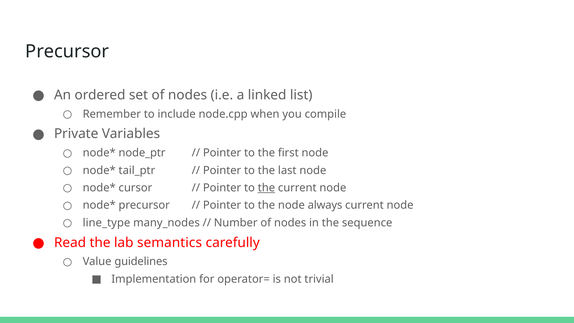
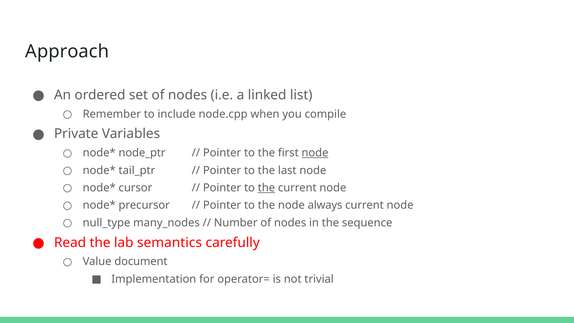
Precursor at (67, 51): Precursor -> Approach
node at (315, 153) underline: none -> present
line_type: line_type -> null_type
guidelines: guidelines -> document
